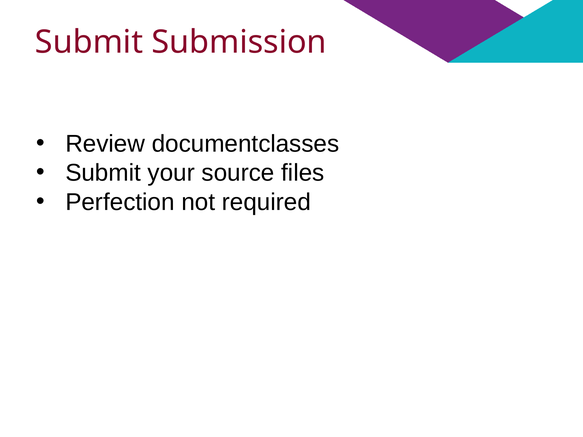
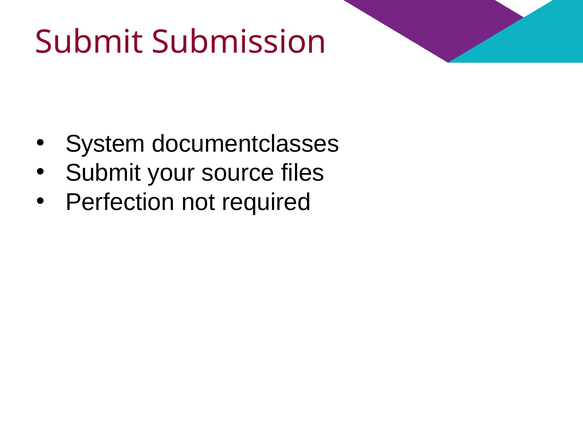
Review: Review -> System
